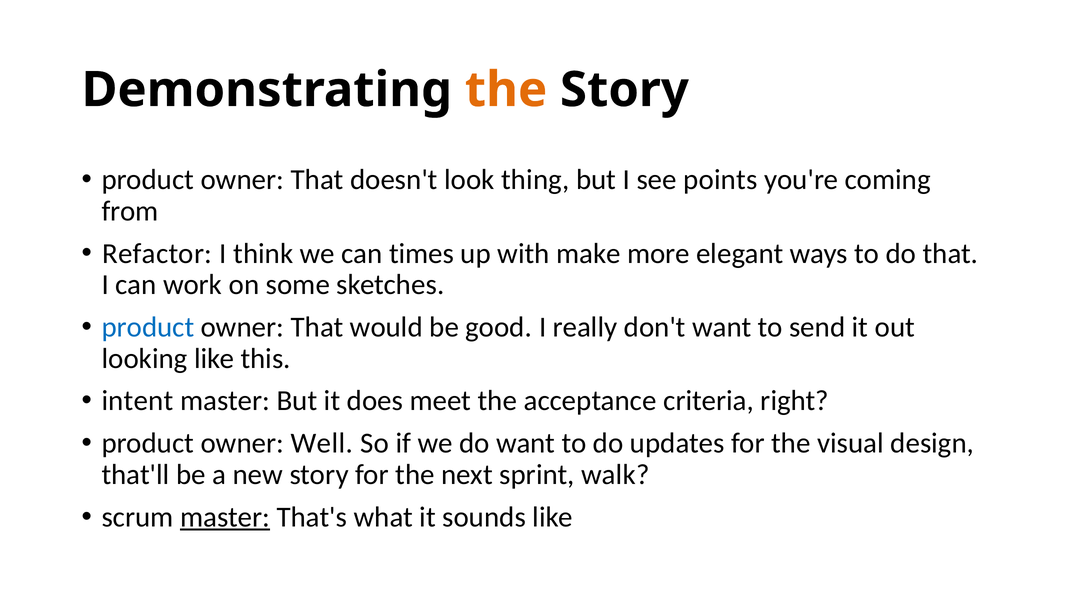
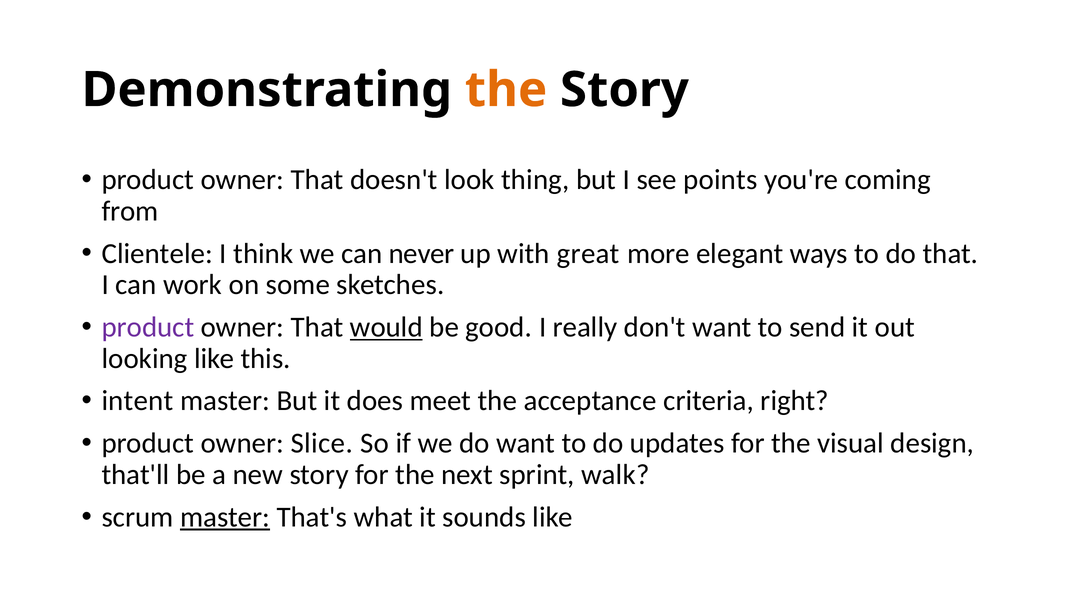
Refactor: Refactor -> Clientele
times: times -> never
make: make -> great
product at (148, 327) colour: blue -> purple
would underline: none -> present
Well: Well -> Slice
